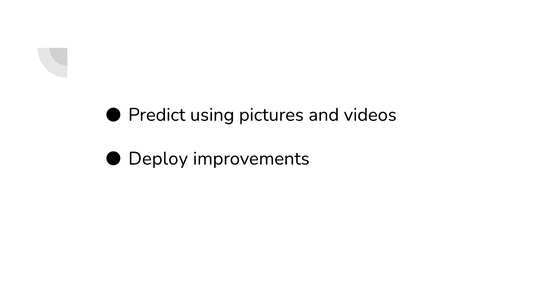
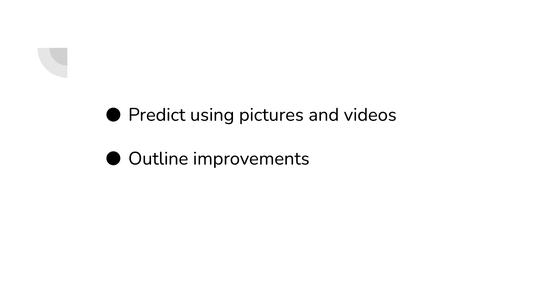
Deploy: Deploy -> Outline
